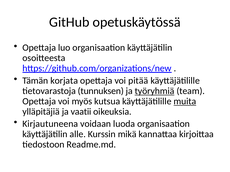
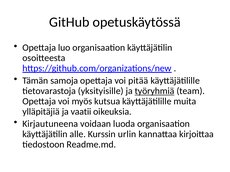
korjata: korjata -> samoja
tunnuksen: tunnuksen -> yksityisille
muita underline: present -> none
mikä: mikä -> urlin
